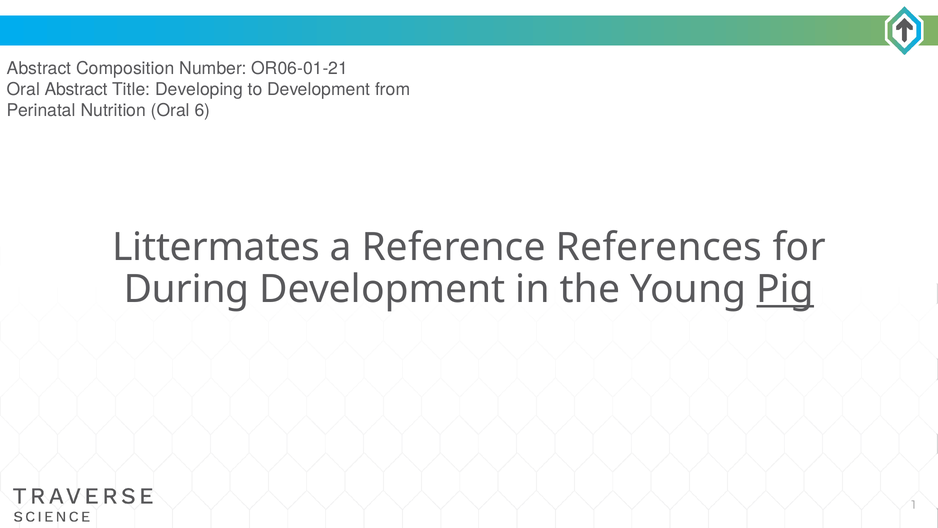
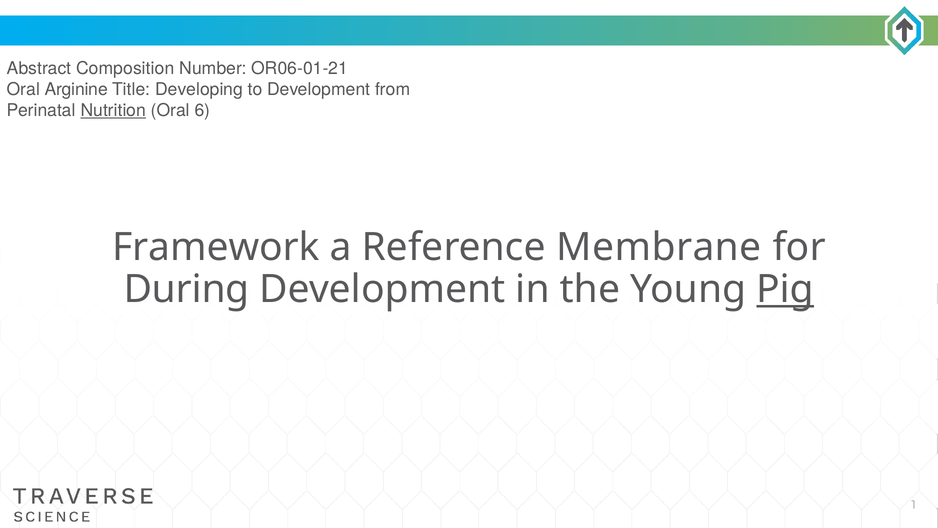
Oral Abstract: Abstract -> Arginine
Nutrition underline: none -> present
Littermates: Littermates -> Framework
References: References -> Membrane
